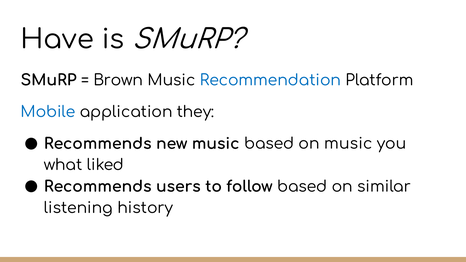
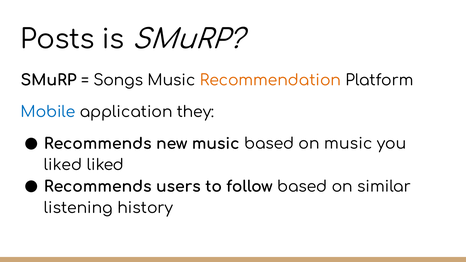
Have: Have -> Posts
Brown: Brown -> Songs
Recommendation colour: blue -> orange
what at (63, 165): what -> liked
